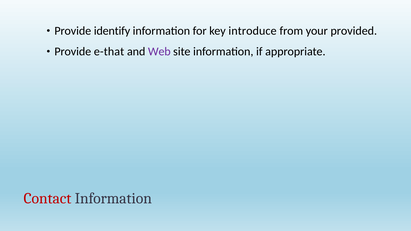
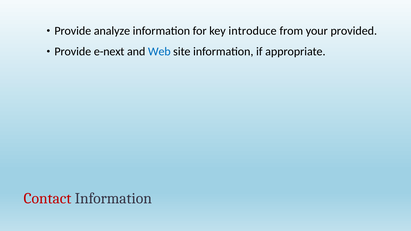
identify: identify -> analyze
e-that: e-that -> e-next
Web colour: purple -> blue
